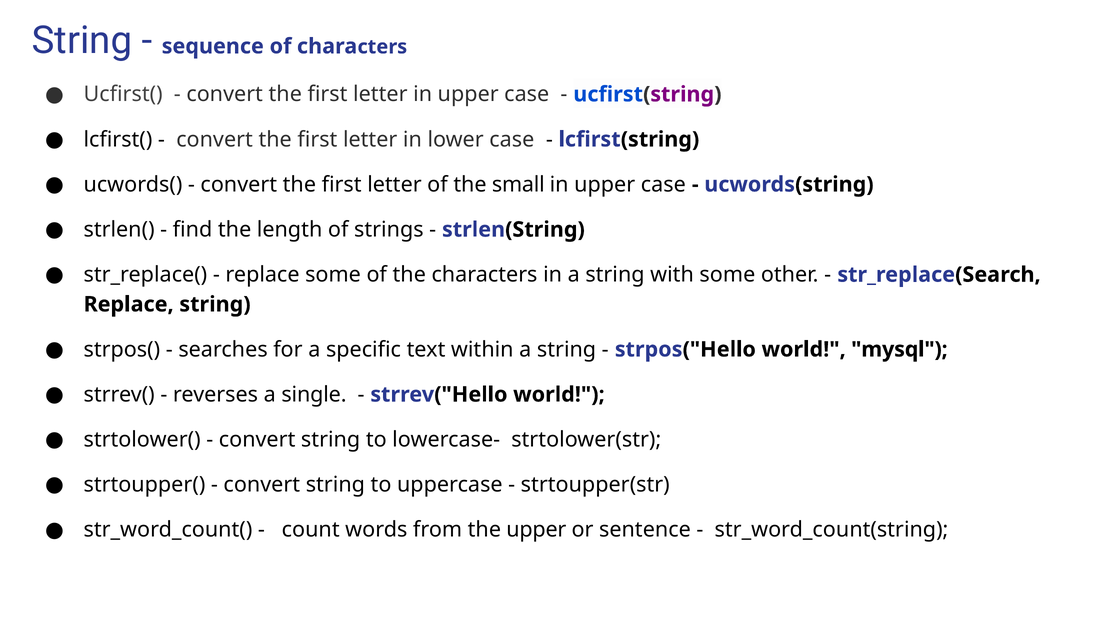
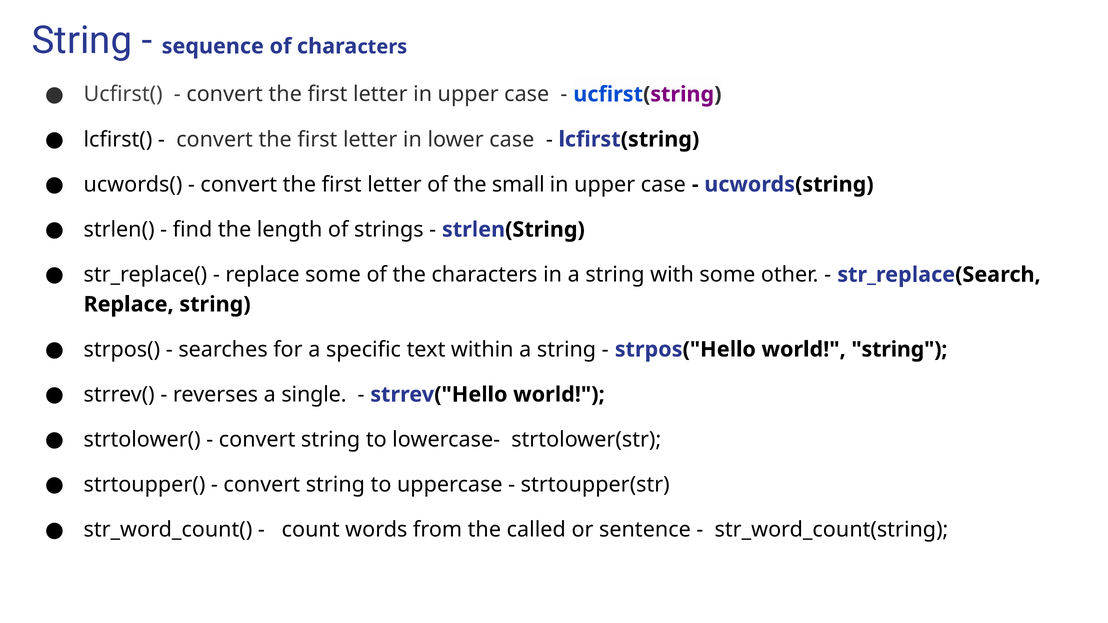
world mysql: mysql -> string
the upper: upper -> called
